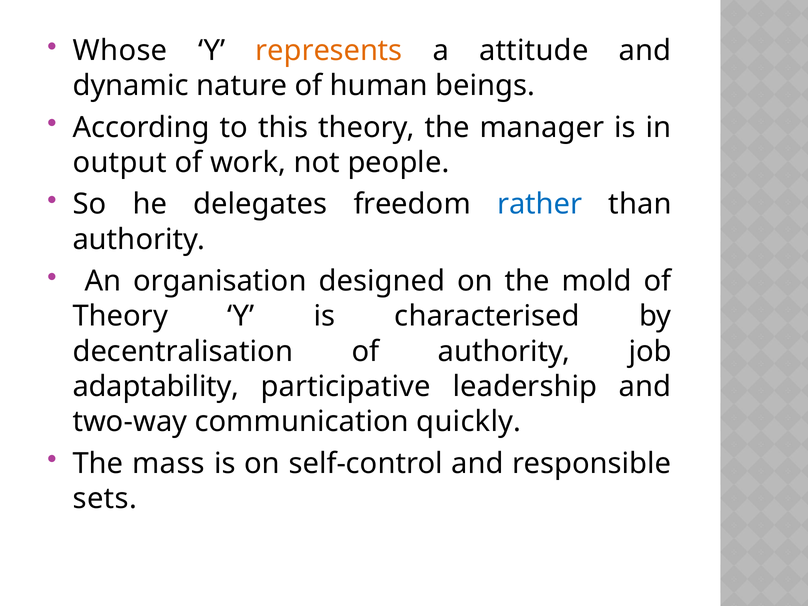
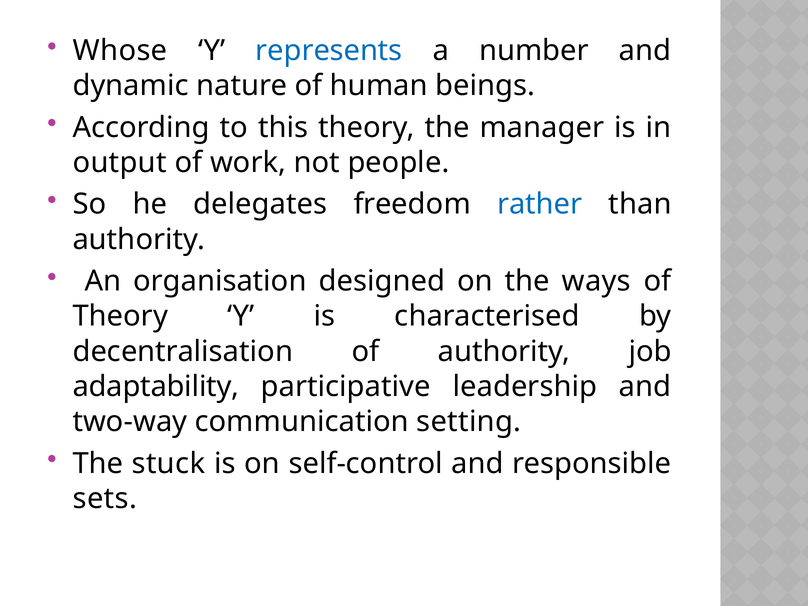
represents colour: orange -> blue
attitude: attitude -> number
mold: mold -> ways
quickly: quickly -> setting
mass: mass -> stuck
